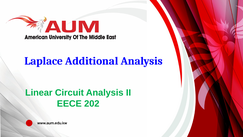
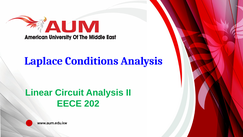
Additional: Additional -> Conditions
